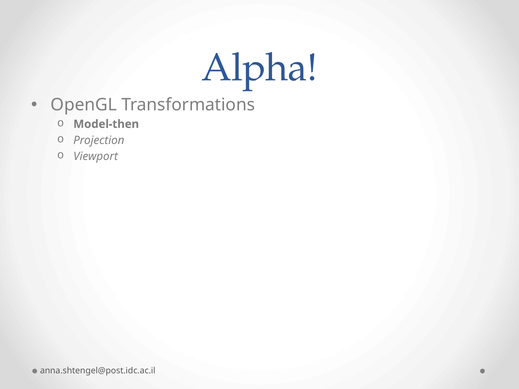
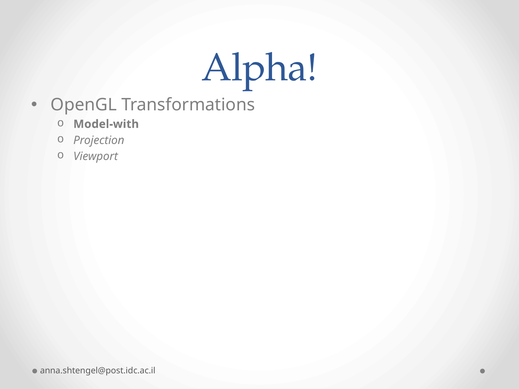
Model-then: Model-then -> Model-with
